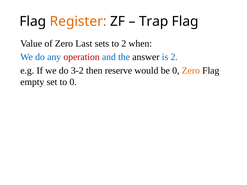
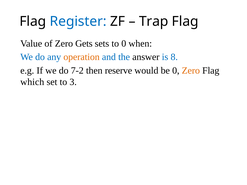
Register colour: orange -> blue
Last: Last -> Gets
to 2: 2 -> 0
operation colour: red -> orange
is 2: 2 -> 8
3-2: 3-2 -> 7-2
empty: empty -> which
to 0: 0 -> 3
